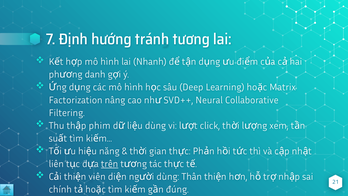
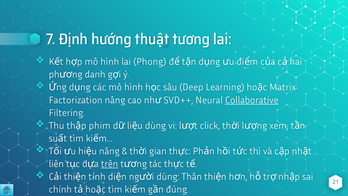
tránh: tránh -> thuật
Nhanh: Nhanh -> Phong
Collaborative underline: none -> present
viên: viên -> tính
